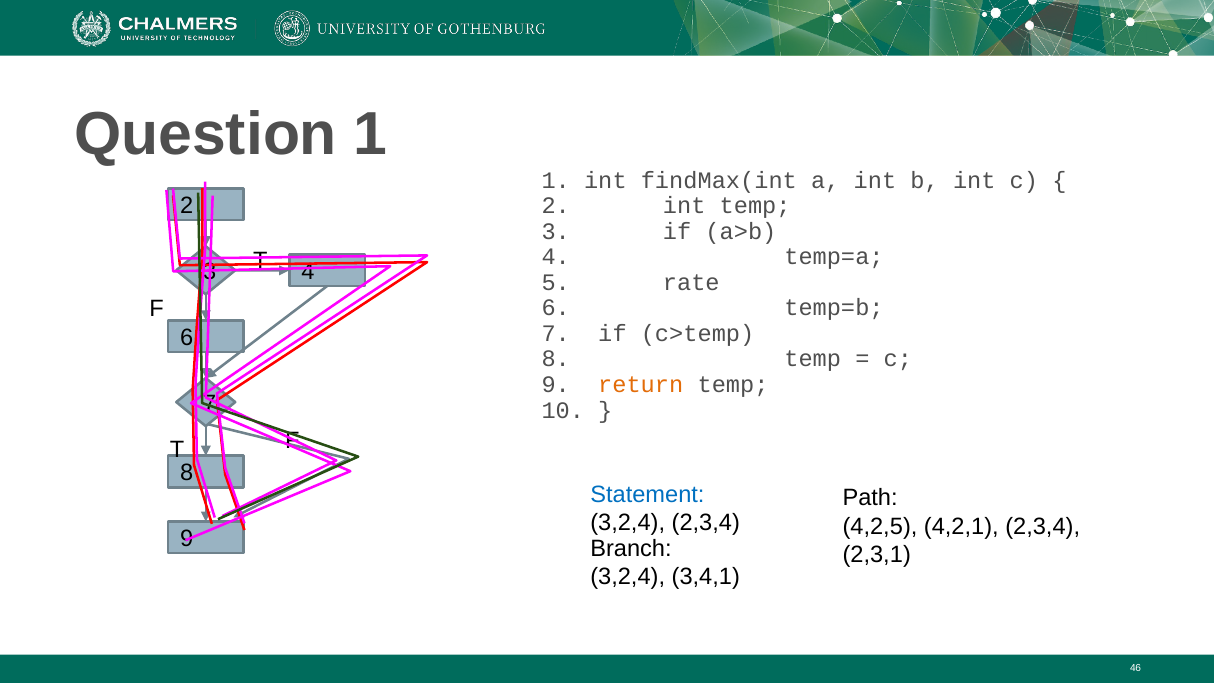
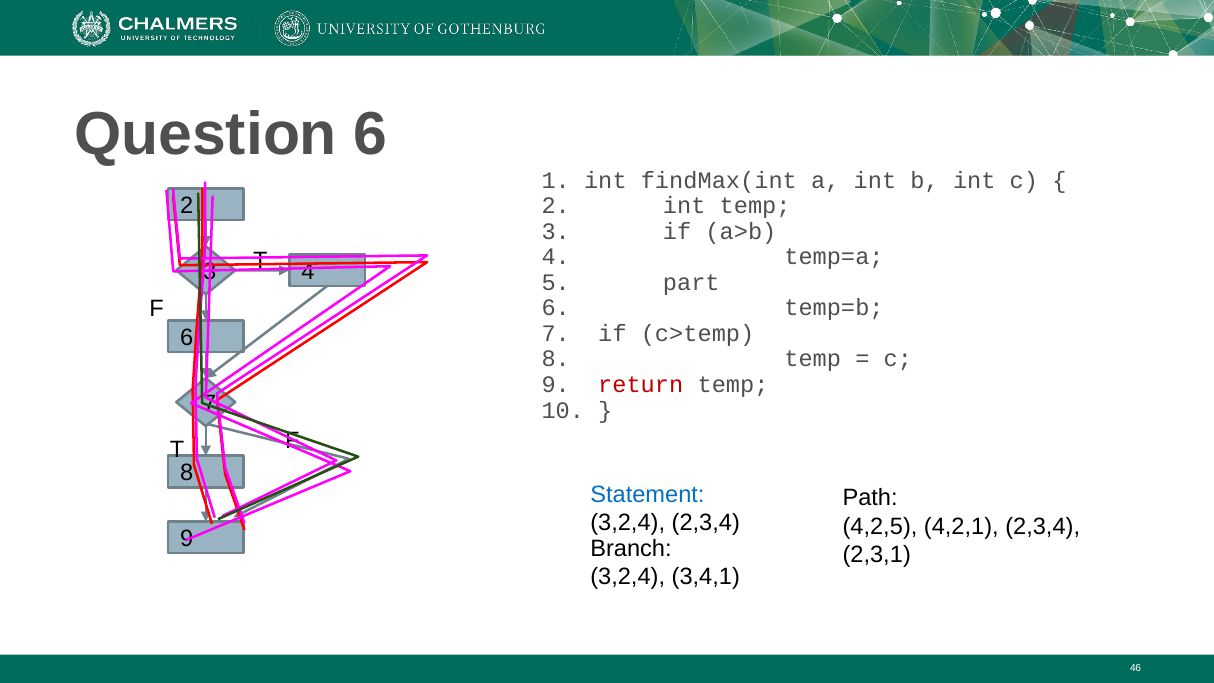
Question 1: 1 -> 6
rate: rate -> part
return colour: orange -> red
